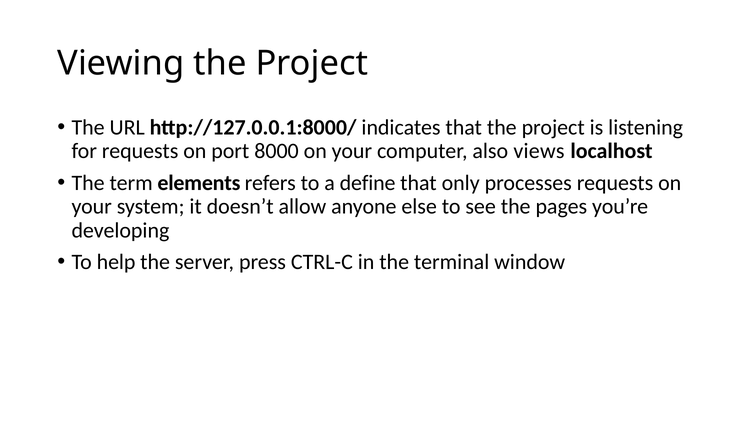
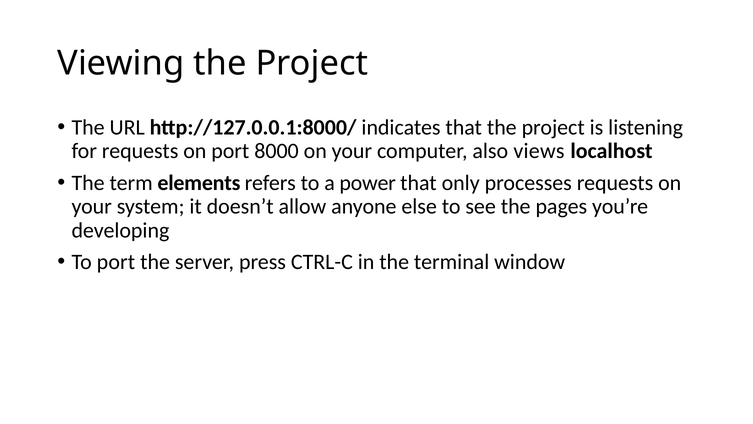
define: define -> power
To help: help -> port
